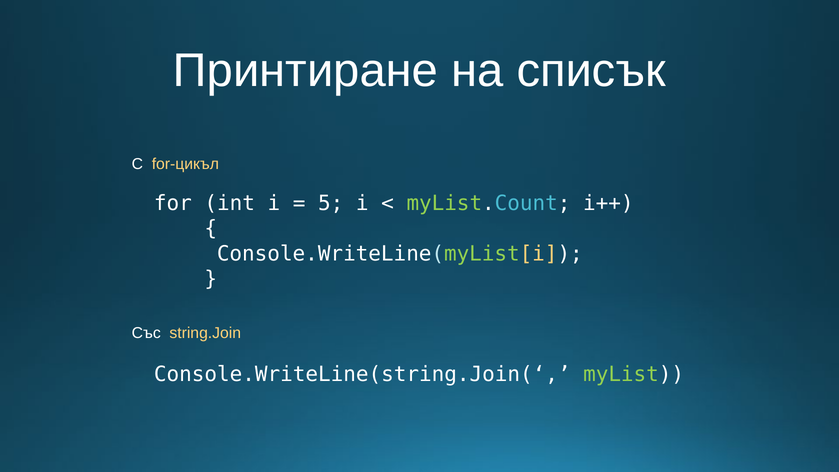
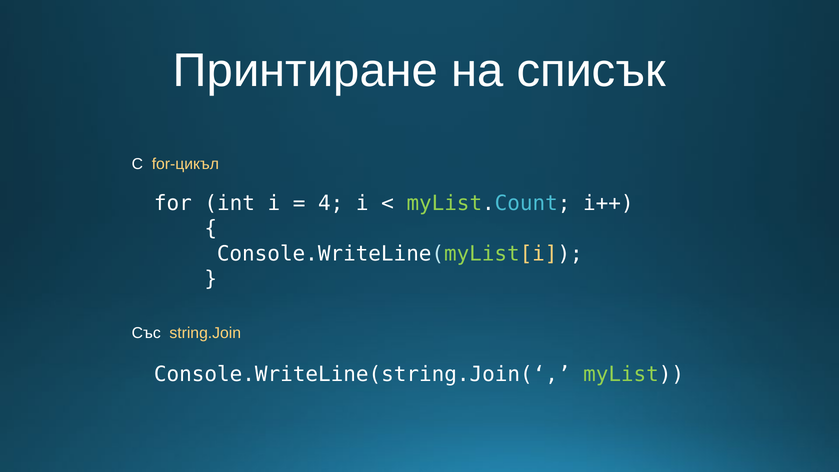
5: 5 -> 4
